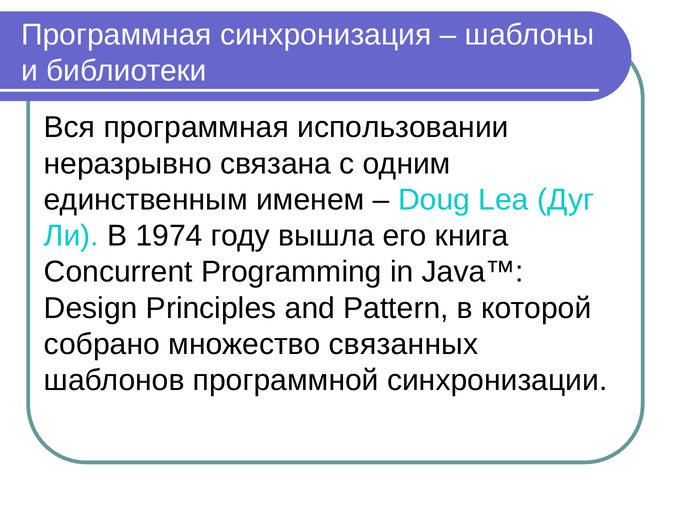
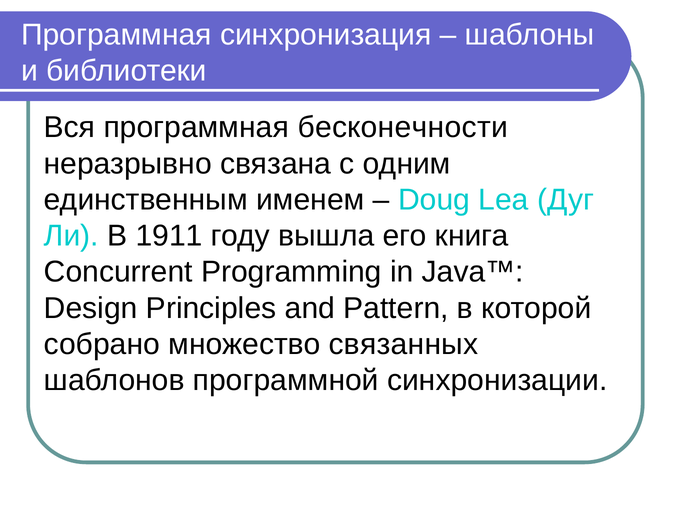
использовании: использовании -> бесконечности
1974: 1974 -> 1911
